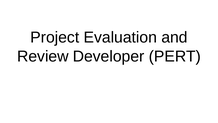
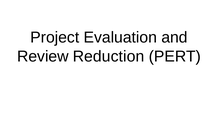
Developer: Developer -> Reduction
